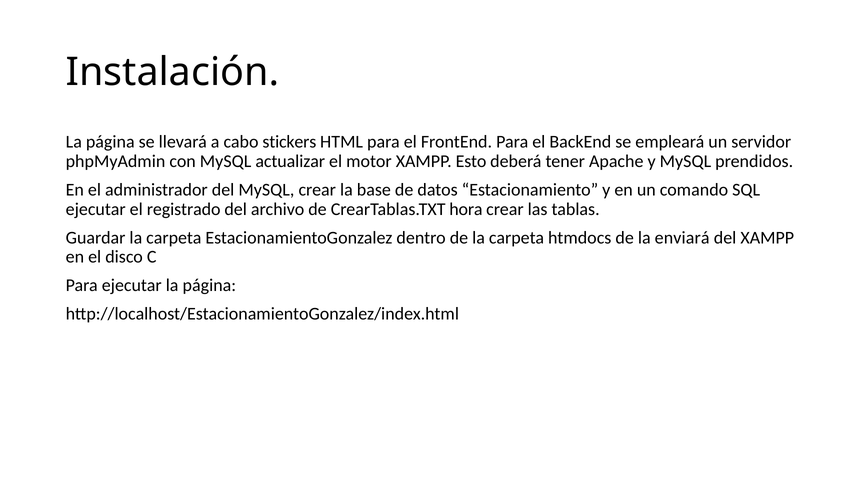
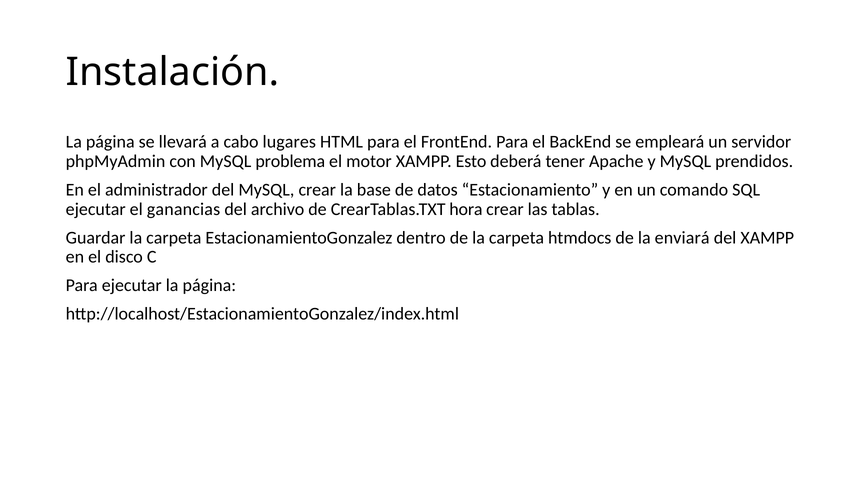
stickers: stickers -> lugares
actualizar: actualizar -> problema
registrado: registrado -> ganancias
